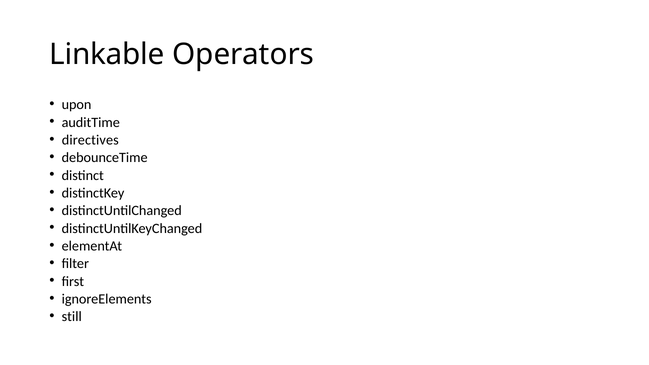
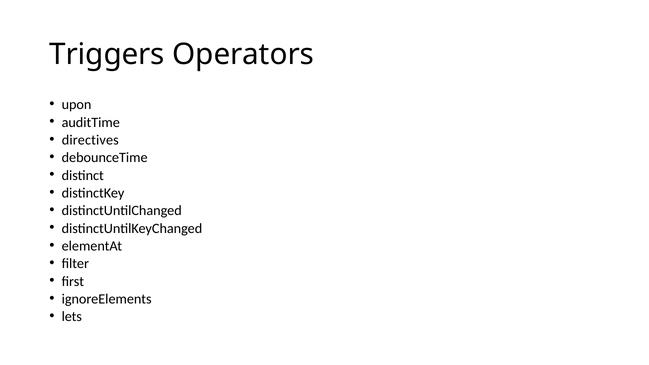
Linkable: Linkable -> Triggers
still: still -> lets
